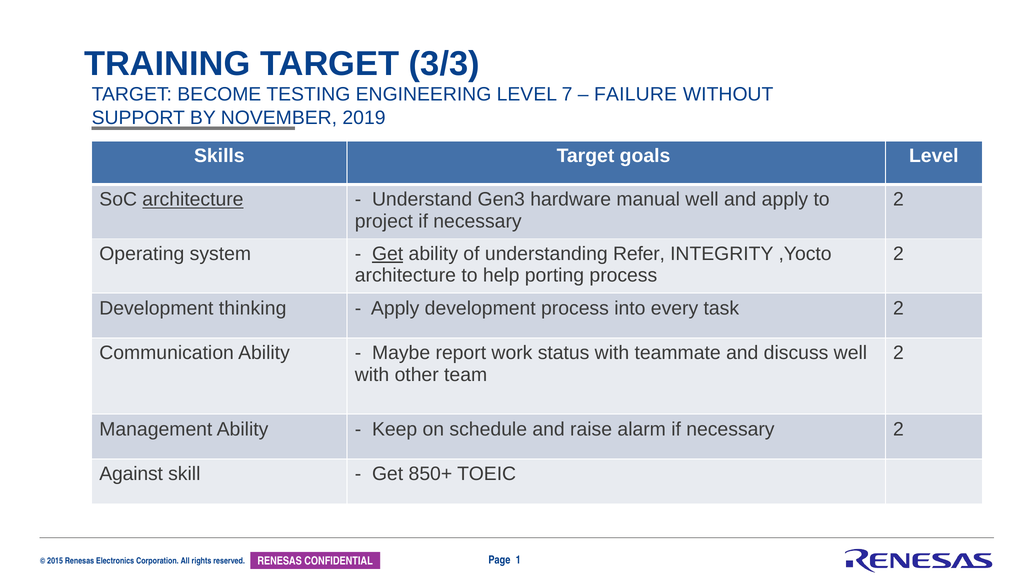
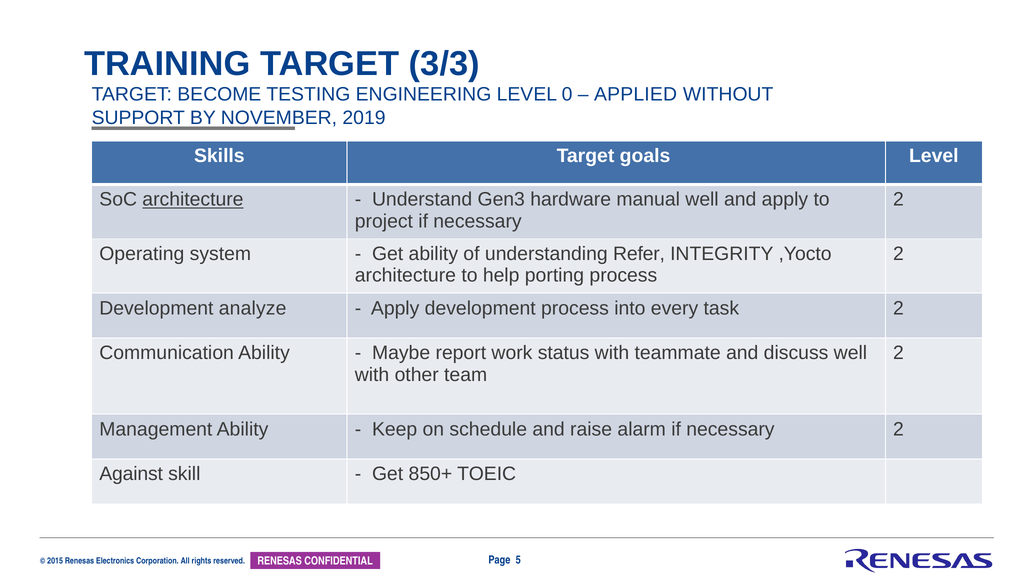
7: 7 -> 0
FAILURE: FAILURE -> APPLIED
Get at (388, 254) underline: present -> none
thinking: thinking -> analyze
1: 1 -> 5
